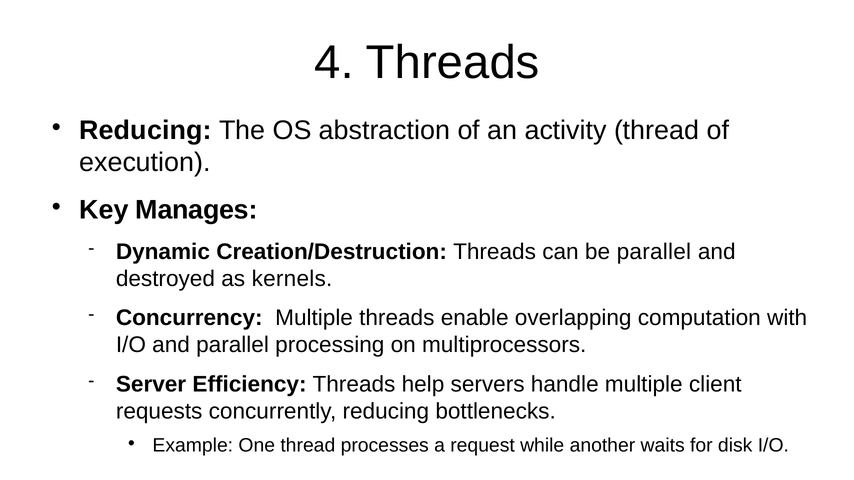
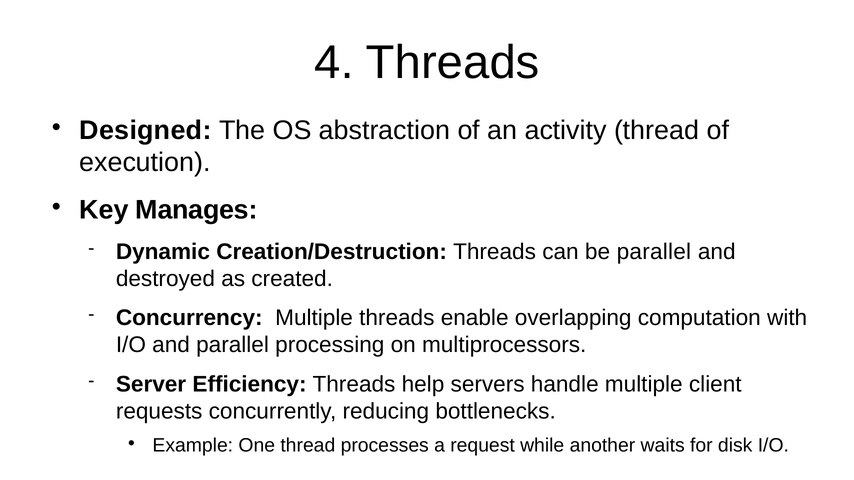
Reducing at (146, 130): Reducing -> Designed
kernels: kernels -> created
